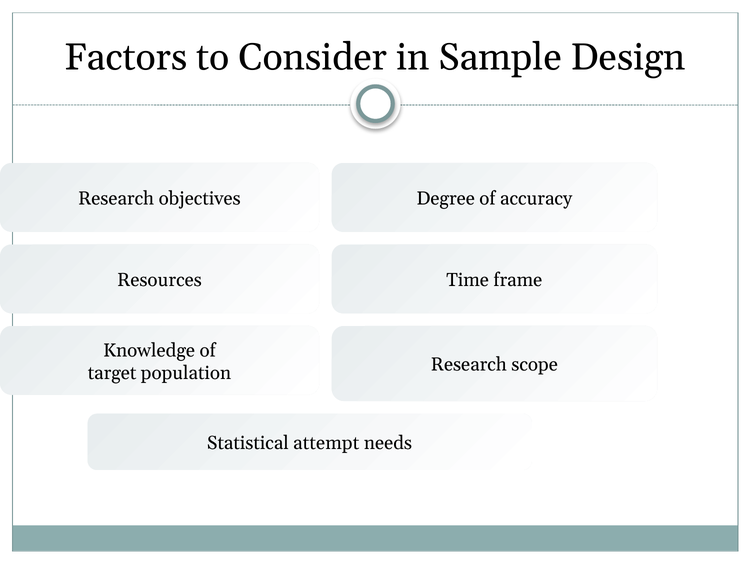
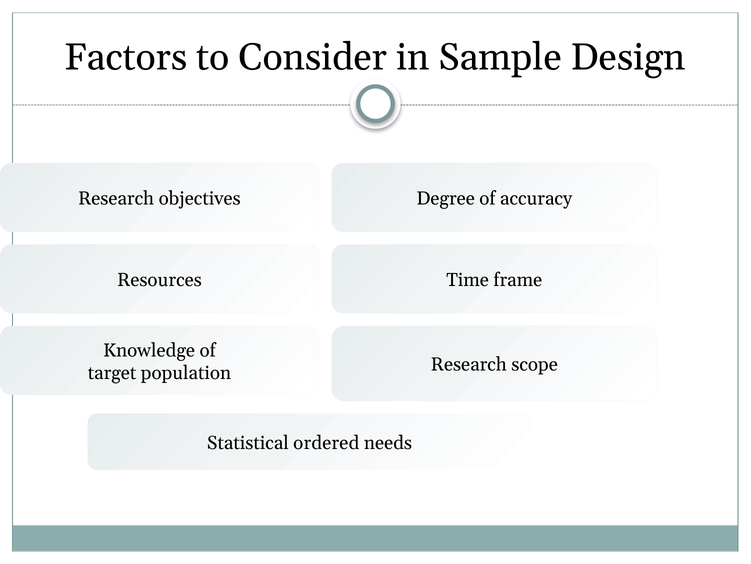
attempt: attempt -> ordered
